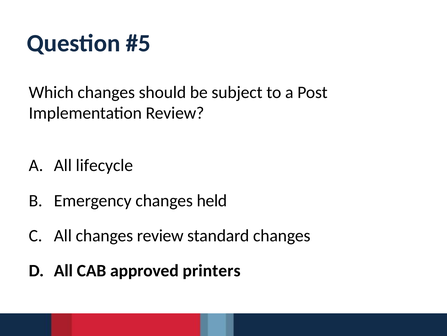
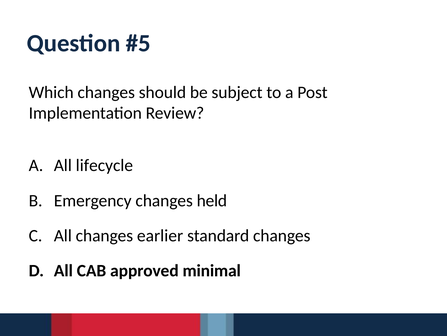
changes review: review -> earlier
printers: printers -> minimal
